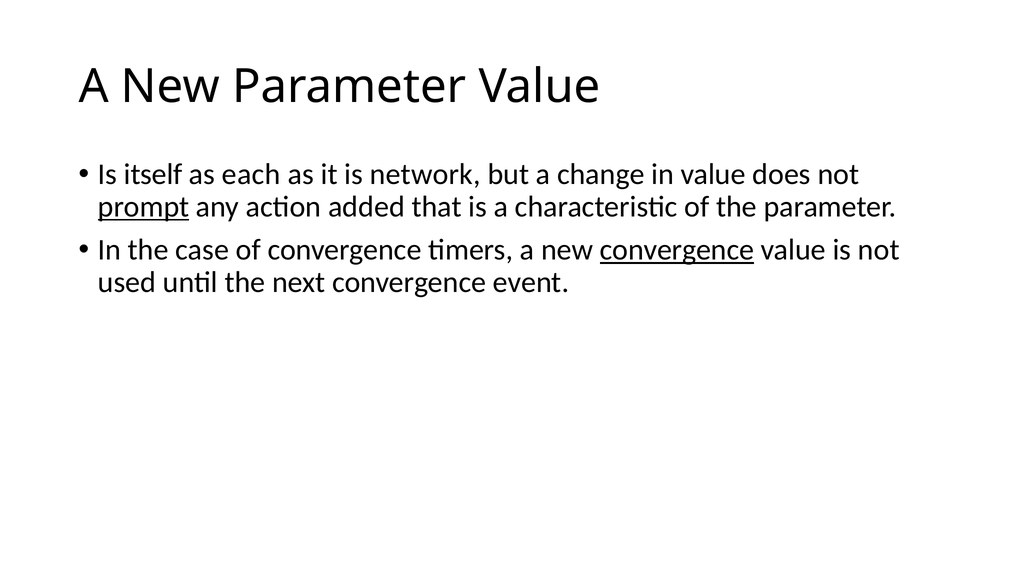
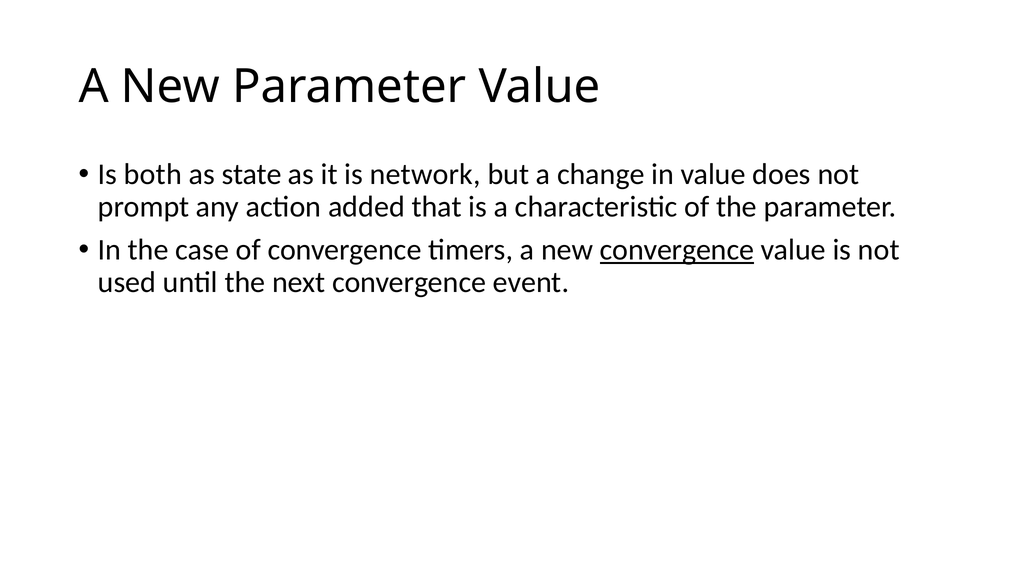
itself: itself -> both
each: each -> state
prompt underline: present -> none
